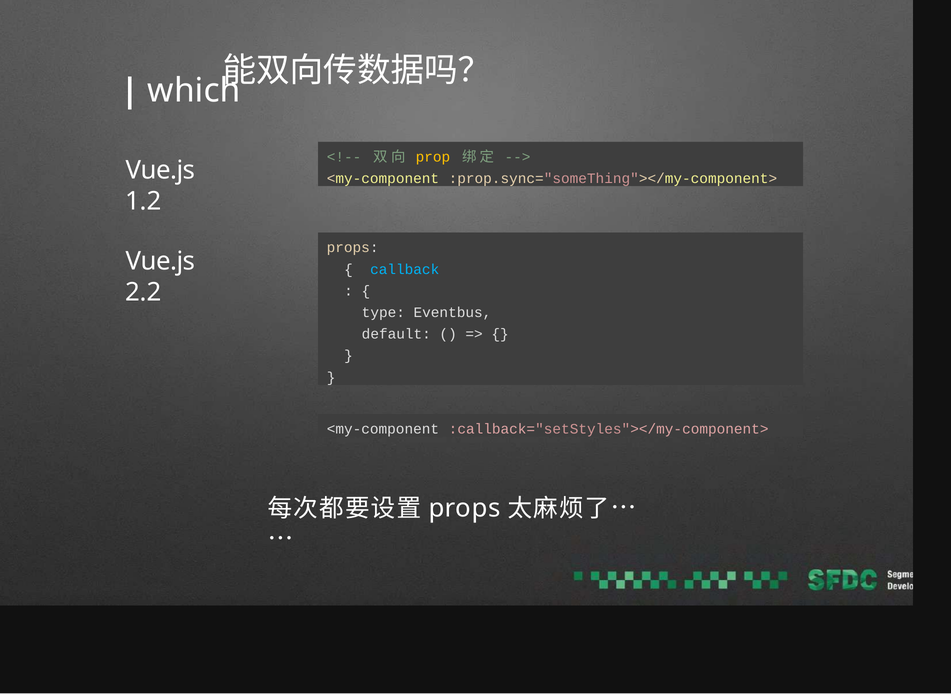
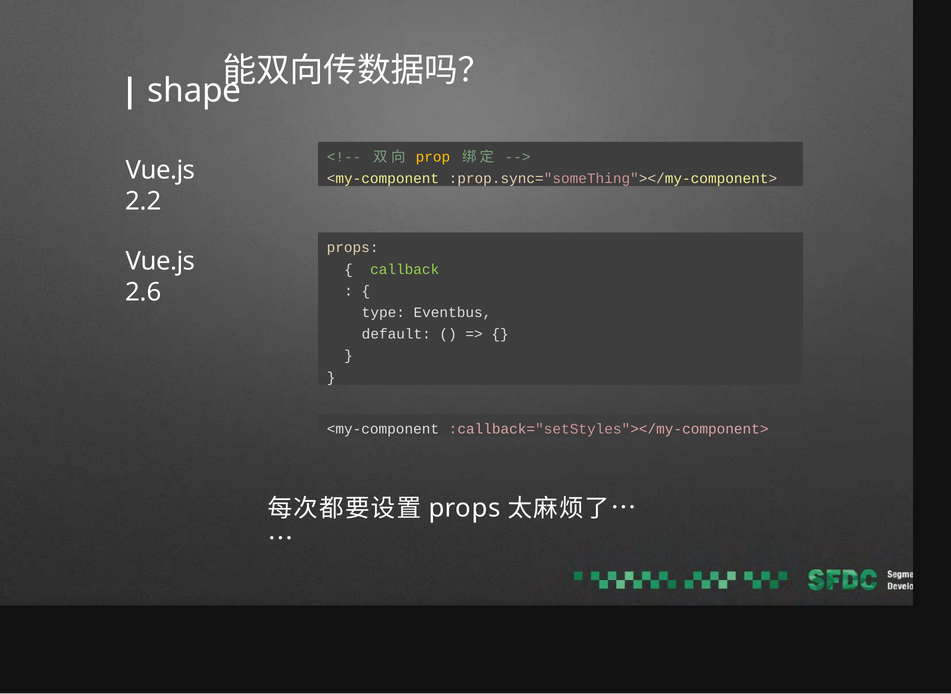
which: which -> shape
1.2: 1.2 -> 2.2
callback colour: light blue -> light green
2.2: 2.2 -> 2.6
